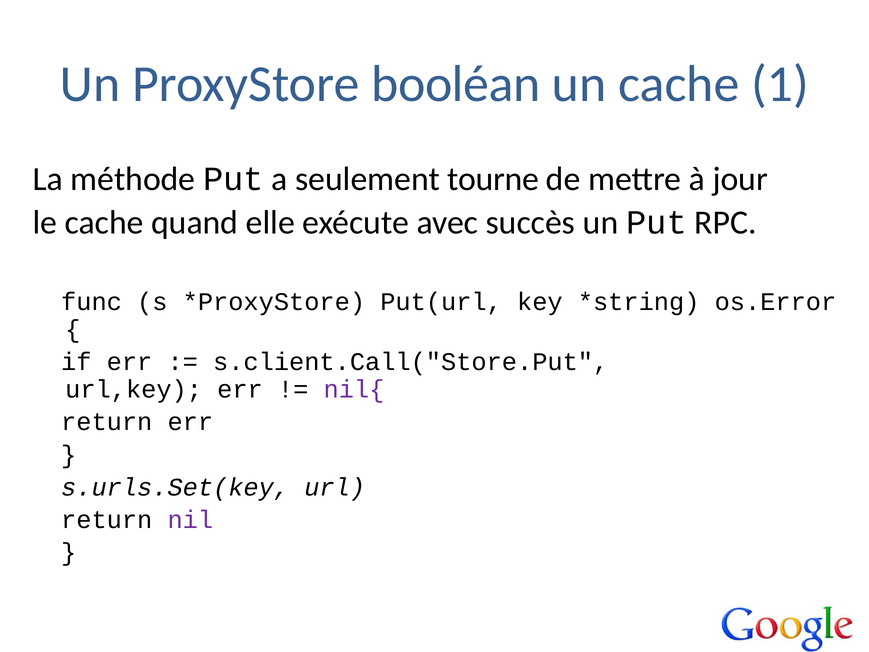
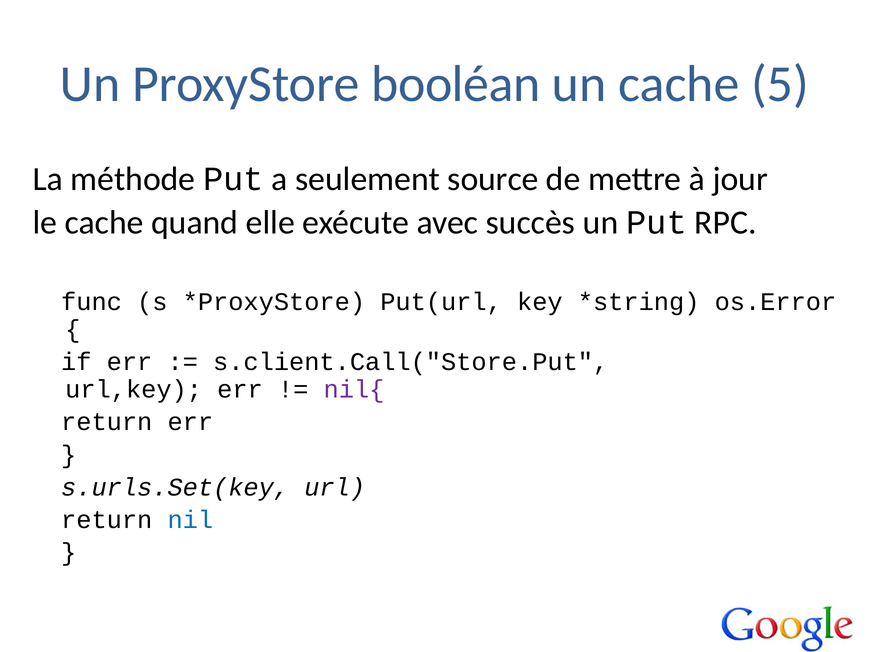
1: 1 -> 5
tourne: tourne -> source
nil colour: purple -> blue
